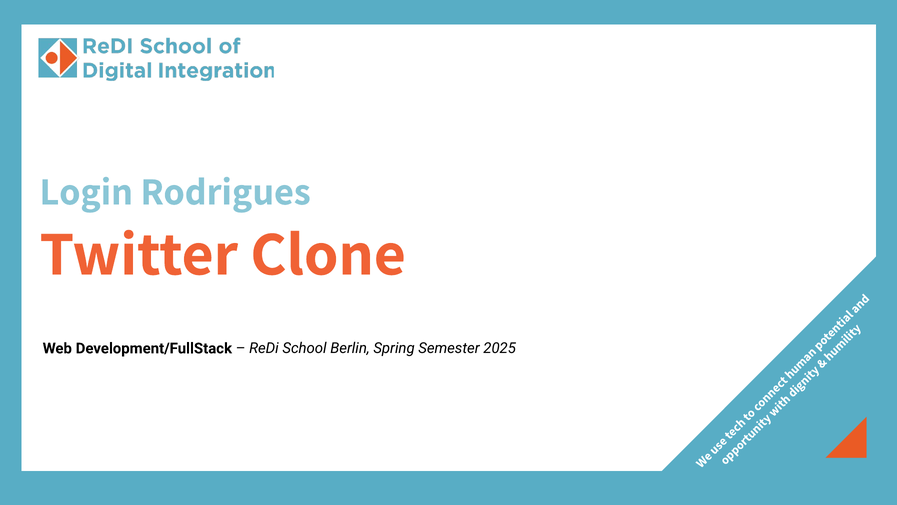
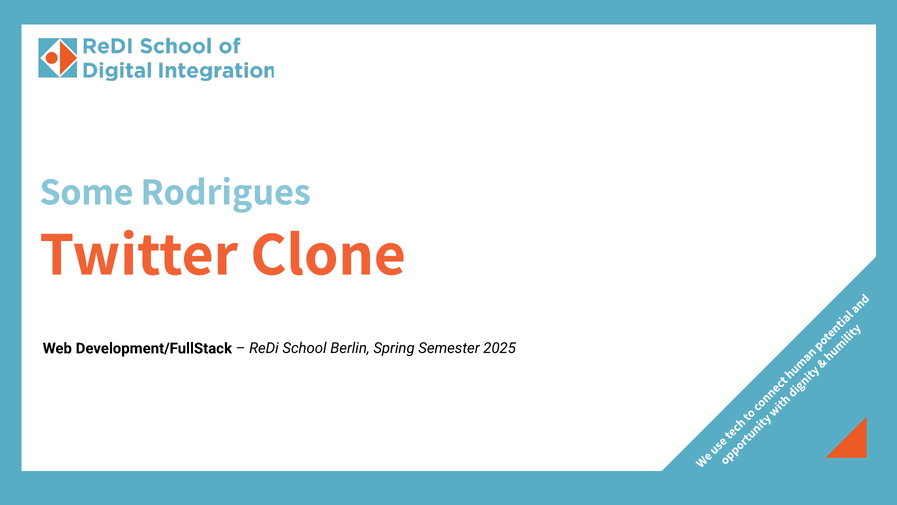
Login: Login -> Some
